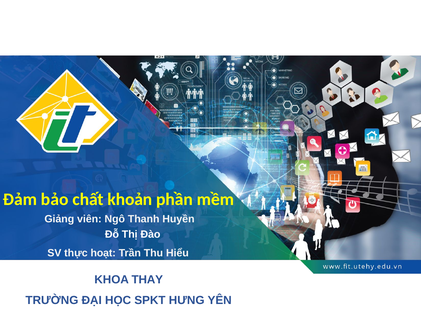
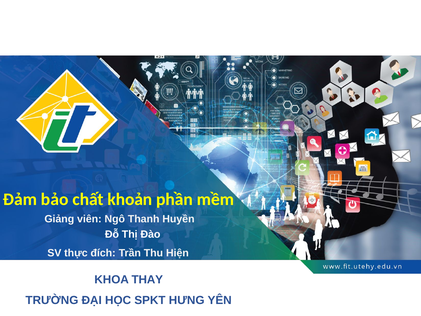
hoạt: hoạt -> đích
Hiểu: Hiểu -> Hiện
